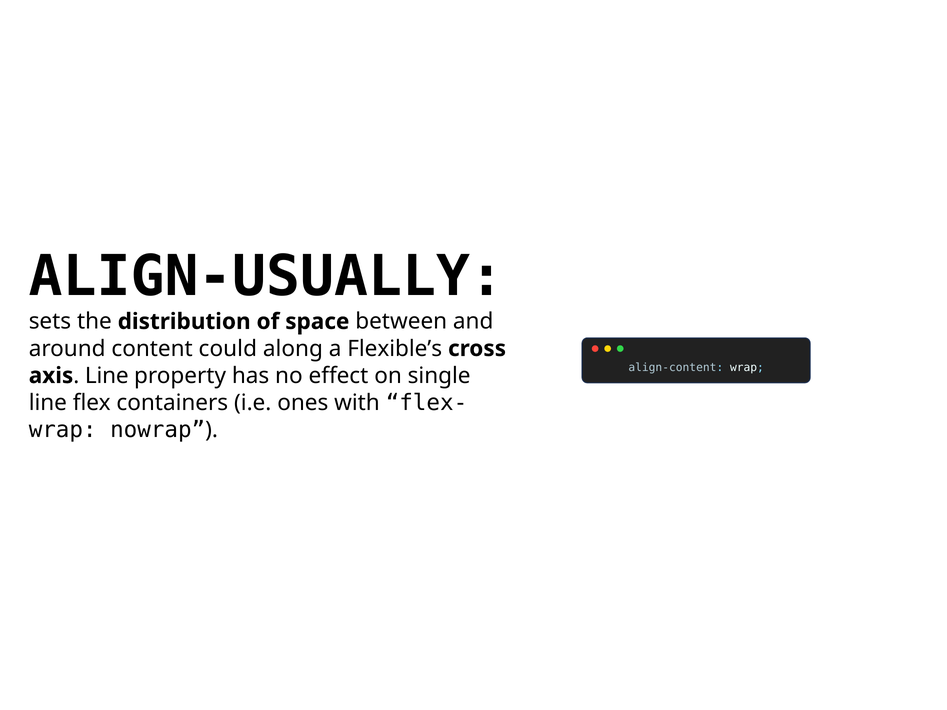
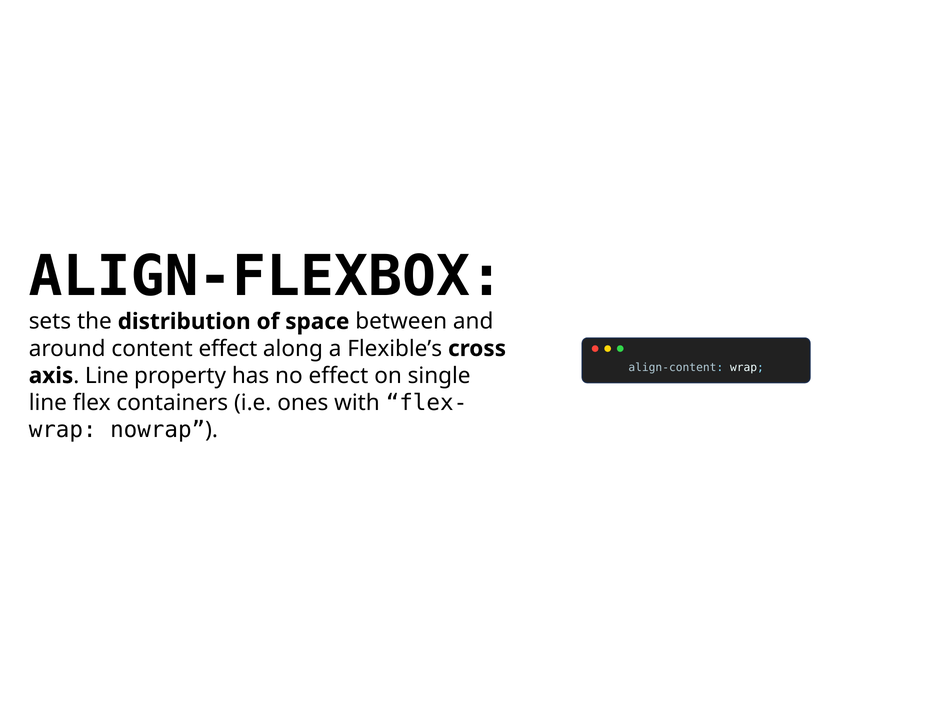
ALIGN-USUALLY: ALIGN-USUALLY -> ALIGN-FLEXBOX
content could: could -> effect
